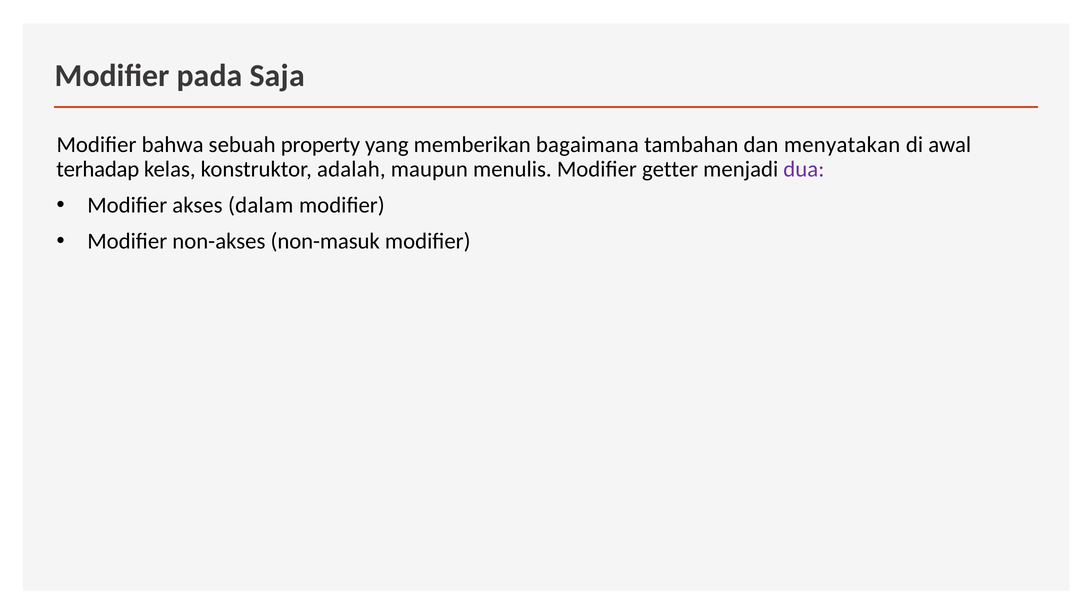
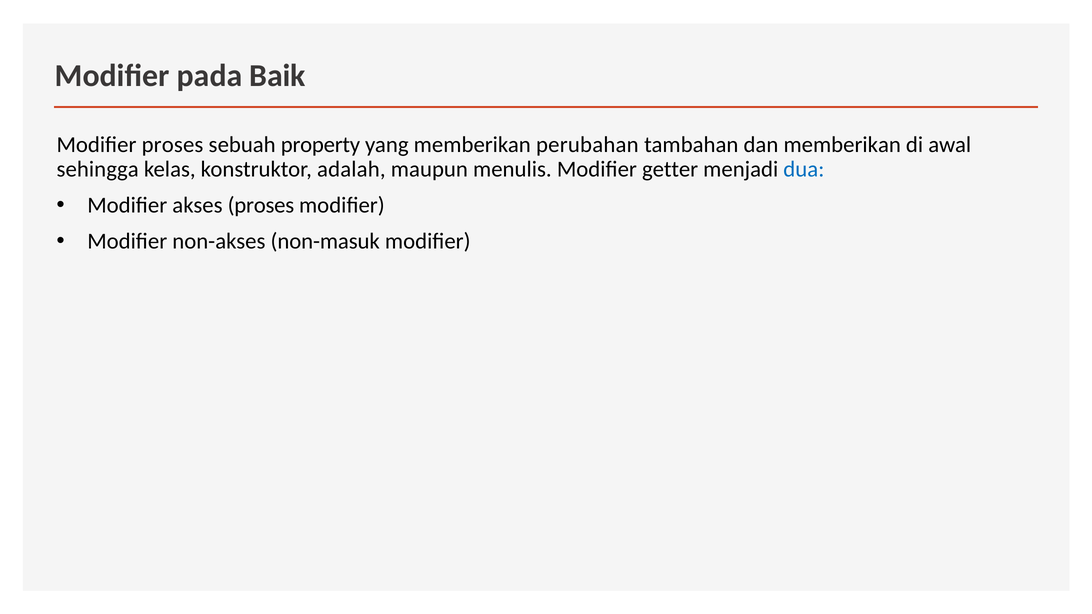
Saja: Saja -> Baik
Modifier bahwa: bahwa -> proses
bagaimana: bagaimana -> perubahan
dan menyatakan: menyatakan -> memberikan
terhadap: terhadap -> sehingga
dua colour: purple -> blue
akses dalam: dalam -> proses
